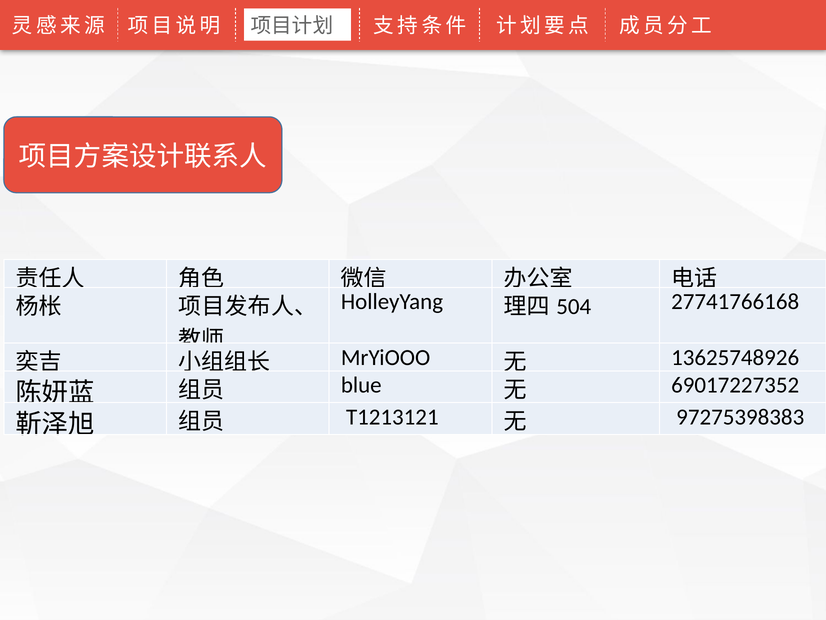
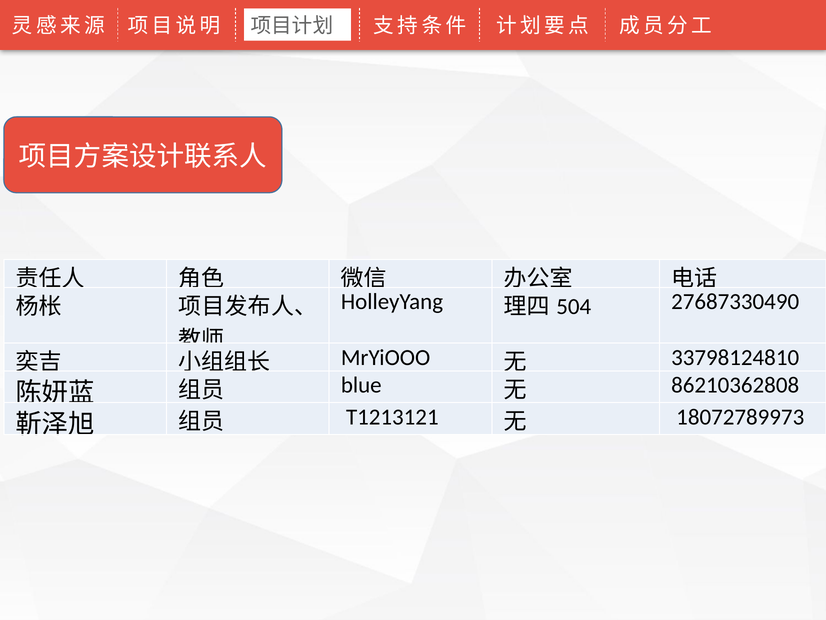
27741766168: 27741766168 -> 27687330490
13625748926: 13625748926 -> 33798124810
69017227352: 69017227352 -> 86210362808
97275398383: 97275398383 -> 18072789973
